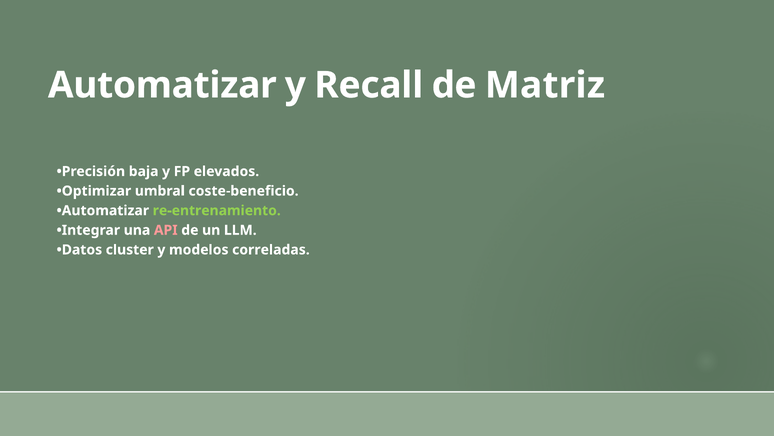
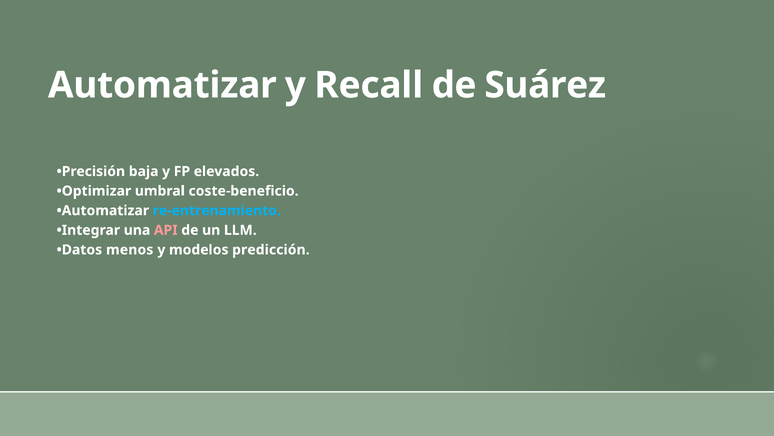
Matriz: Matriz -> Suárez
re‑entrenamiento colour: light green -> light blue
cluster: cluster -> menos
correladas: correladas -> predicción
